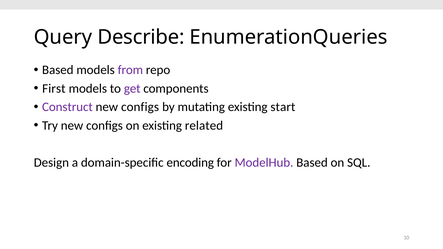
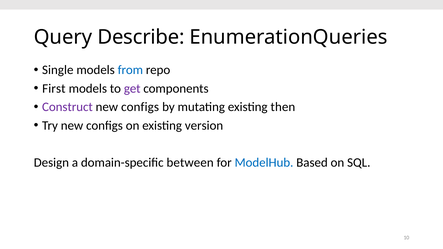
Based at (58, 70): Based -> Single
from colour: purple -> blue
start: start -> then
related: related -> version
encoding: encoding -> between
ModelHub colour: purple -> blue
